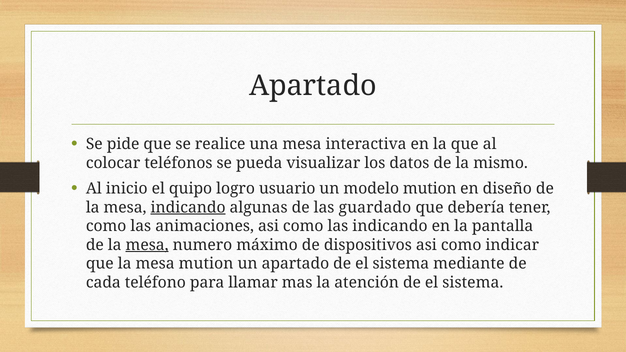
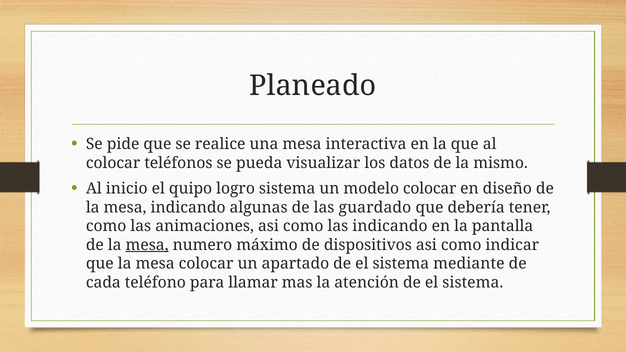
Apartado at (313, 86): Apartado -> Planeado
logro usuario: usuario -> sistema
modelo mution: mution -> colocar
indicando at (188, 208) underline: present -> none
mesa mution: mution -> colocar
